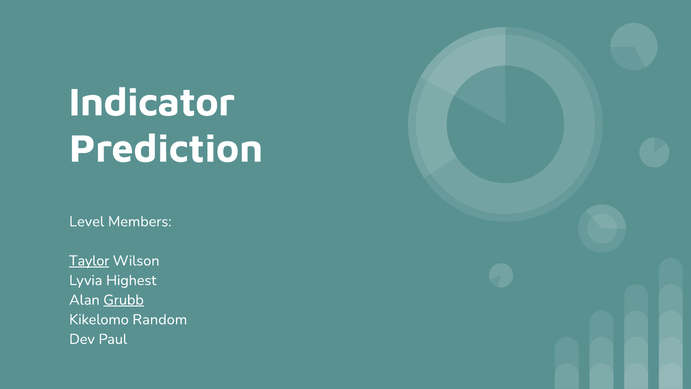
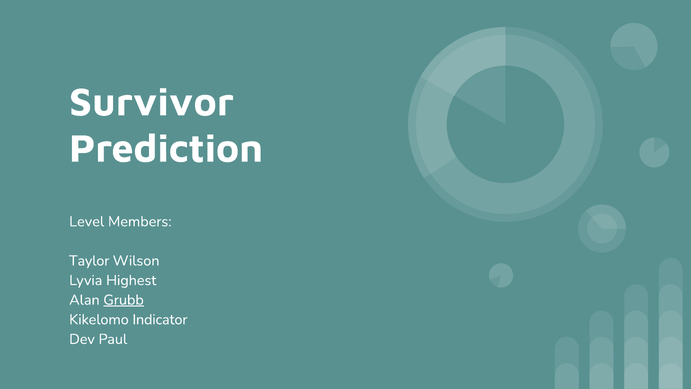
Indicator: Indicator -> Survivor
Taylor underline: present -> none
Random: Random -> Indicator
